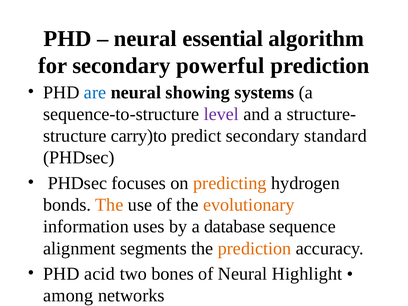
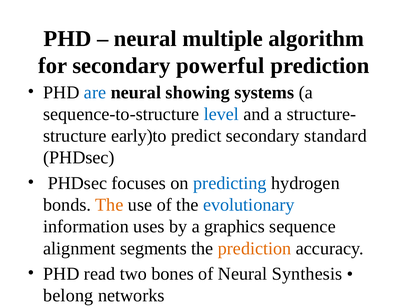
essential: essential -> multiple
level colour: purple -> blue
carry)to: carry)to -> early)to
predicting colour: orange -> blue
evolutionary colour: orange -> blue
database: database -> graphics
acid: acid -> read
Highlight: Highlight -> Synthesis
among: among -> belong
